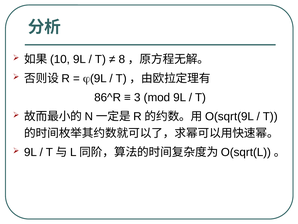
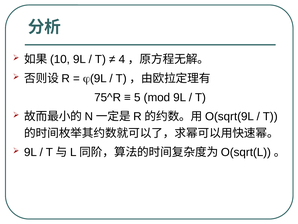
8: 8 -> 4
86^R: 86^R -> 75^R
3: 3 -> 5
